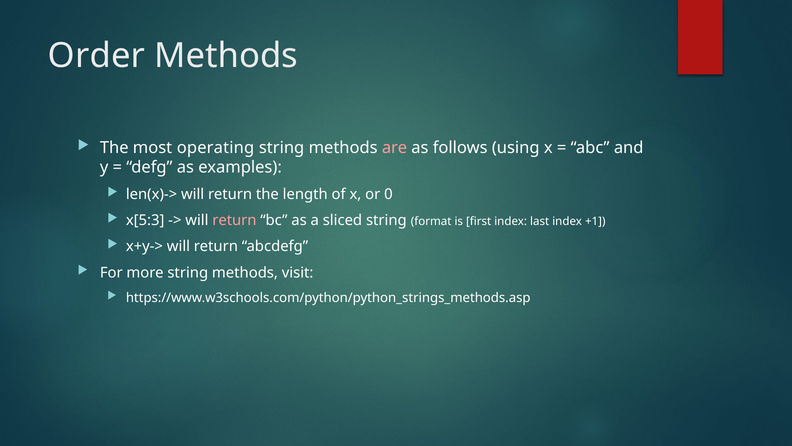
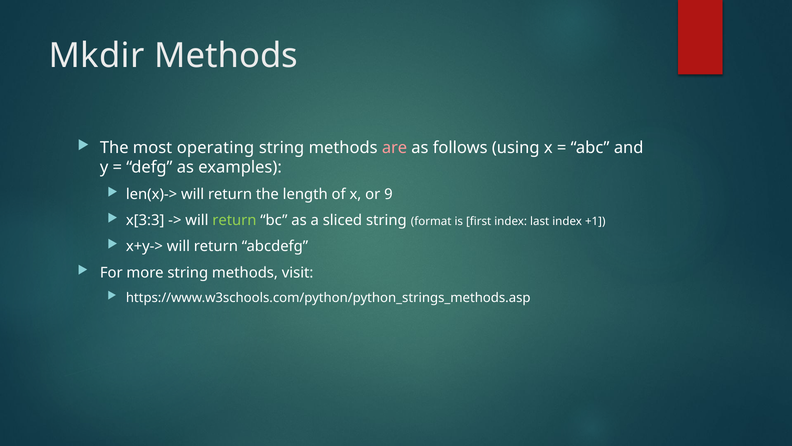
Order: Order -> Mkdir
0: 0 -> 9
x[5:3: x[5:3 -> x[3:3
return at (234, 220) colour: pink -> light green
